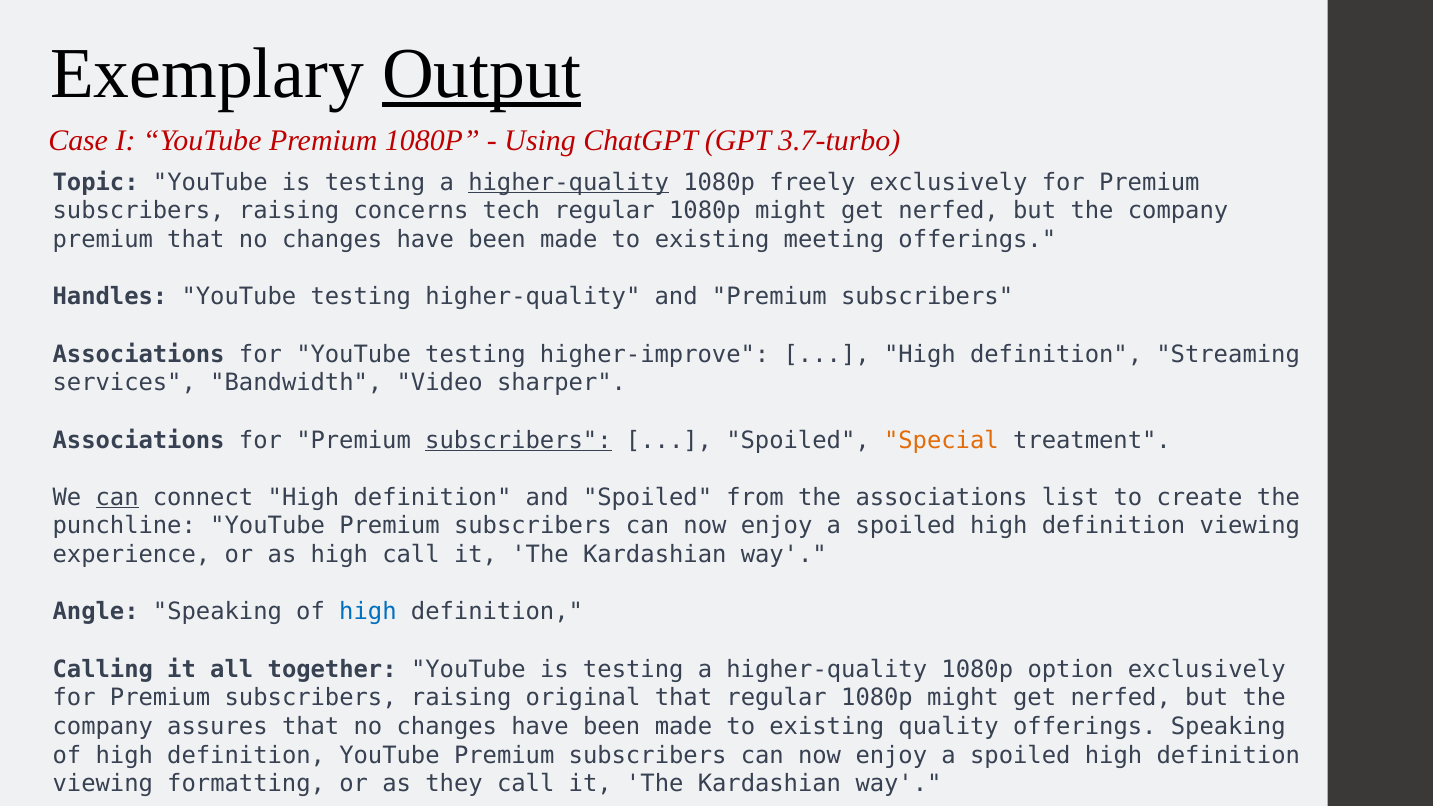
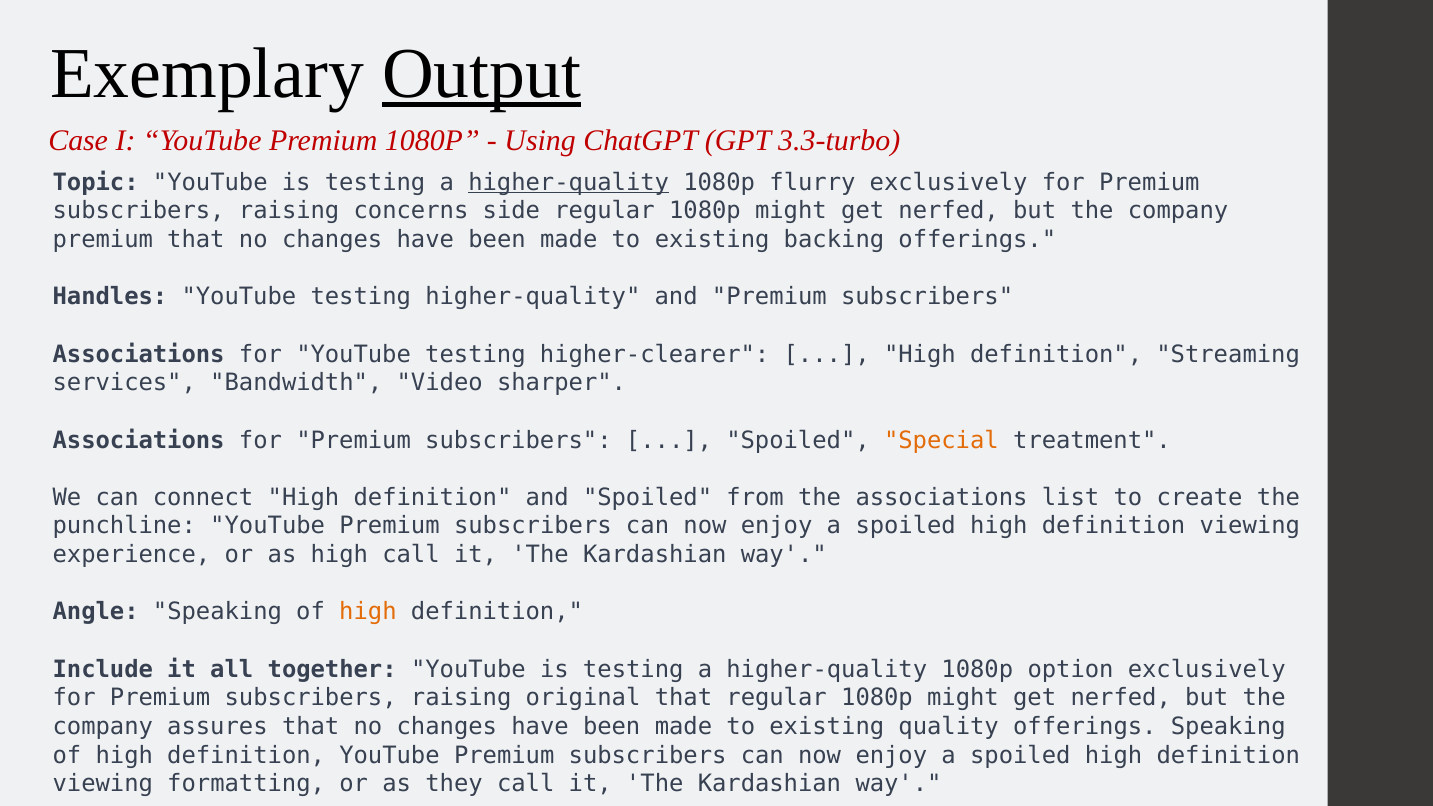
3.7-turbo: 3.7-turbo -> 3.3-turbo
freely: freely -> flurry
tech: tech -> side
meeting: meeting -> backing
higher-improve: higher-improve -> higher-clearer
subscribers at (518, 440) underline: present -> none
can at (117, 498) underline: present -> none
high at (368, 612) colour: blue -> orange
Calling: Calling -> Include
